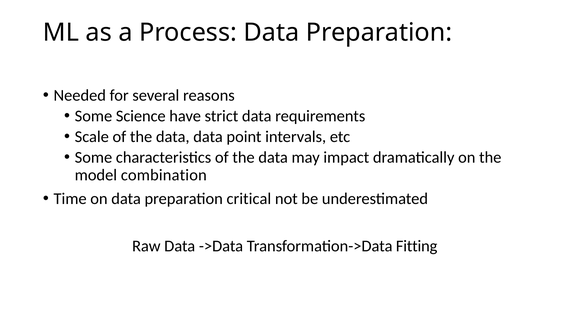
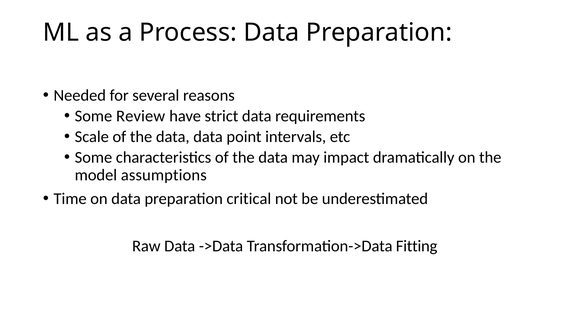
Science: Science -> Review
combination: combination -> assumptions
